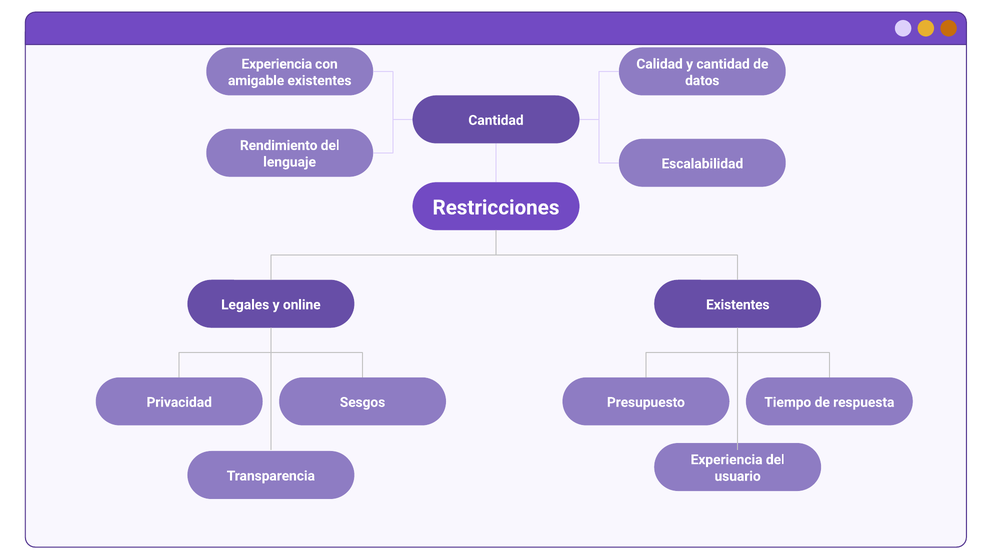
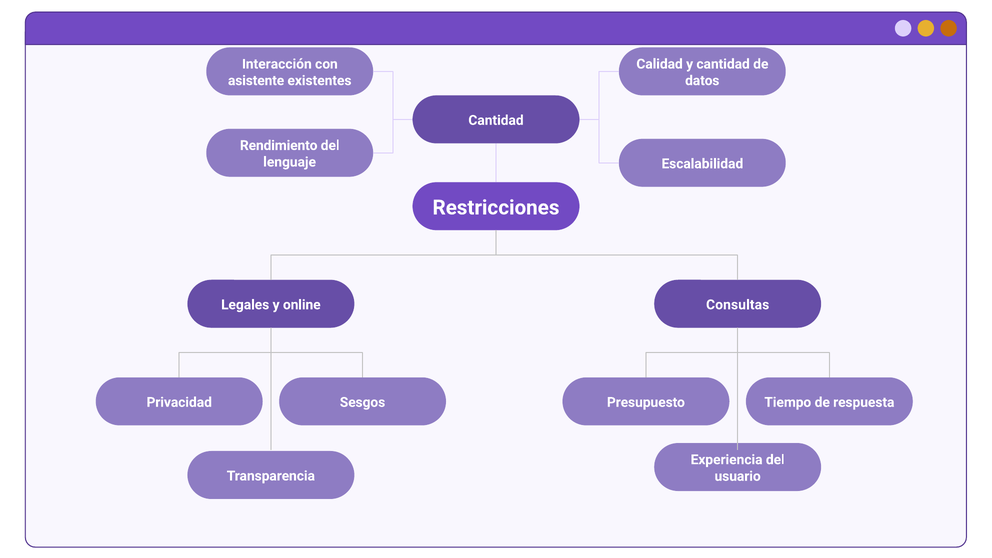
Experiencia at (277, 64): Experiencia -> Interacción
amigable: amigable -> asistente
Existentes at (738, 305): Existentes -> Consultas
